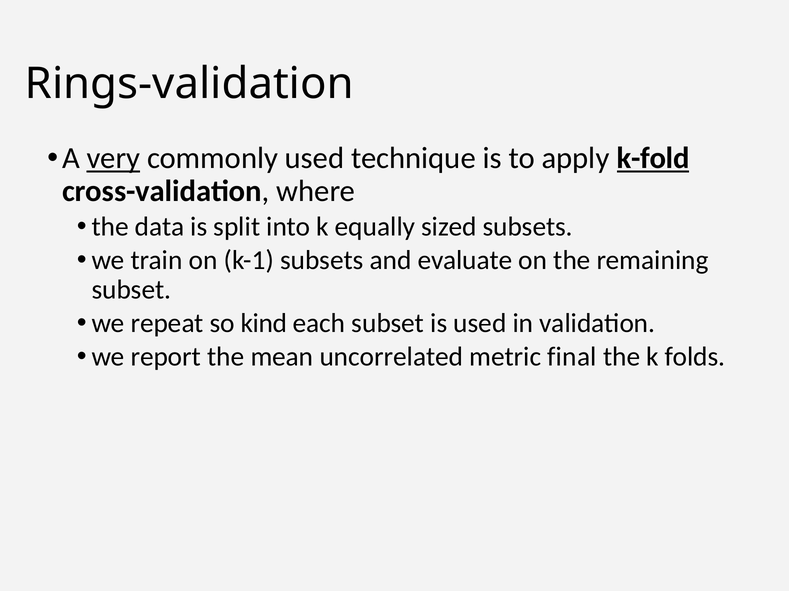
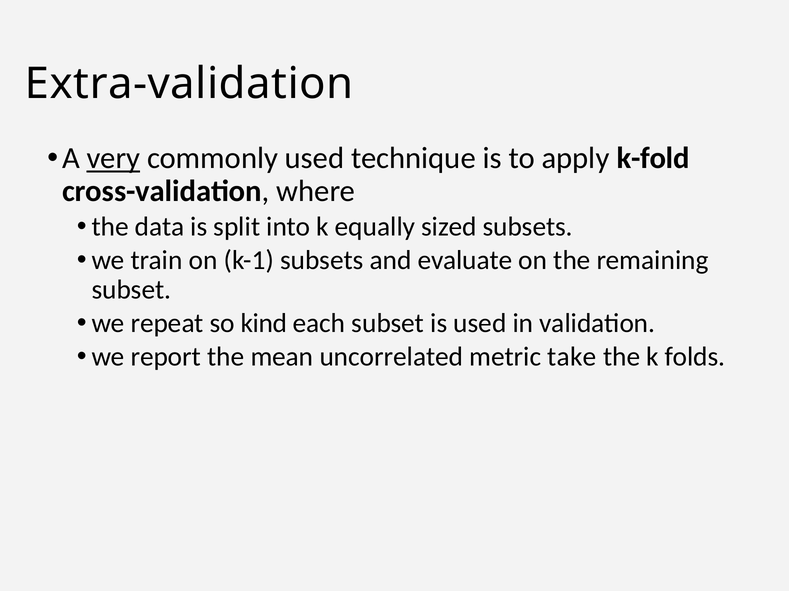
Rings-validation: Rings-validation -> Extra-validation
k-fold underline: present -> none
final: final -> take
